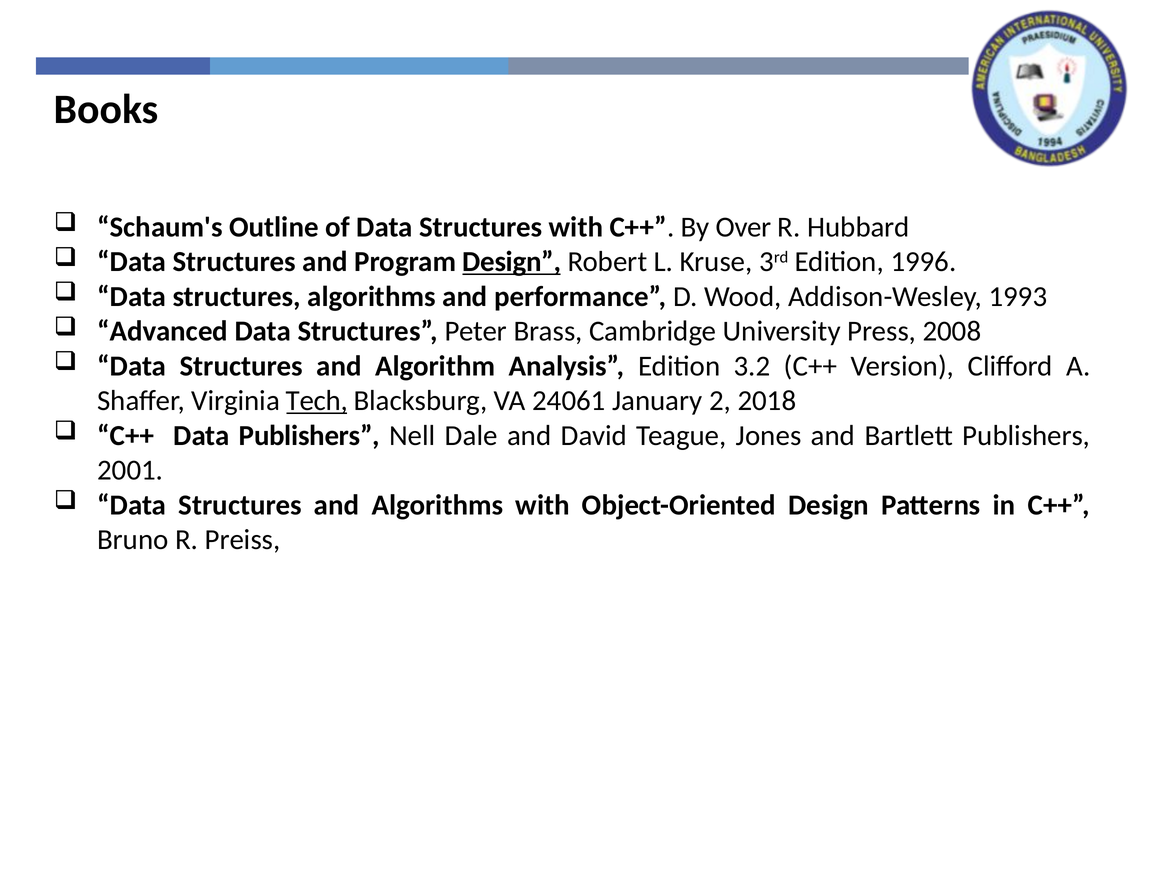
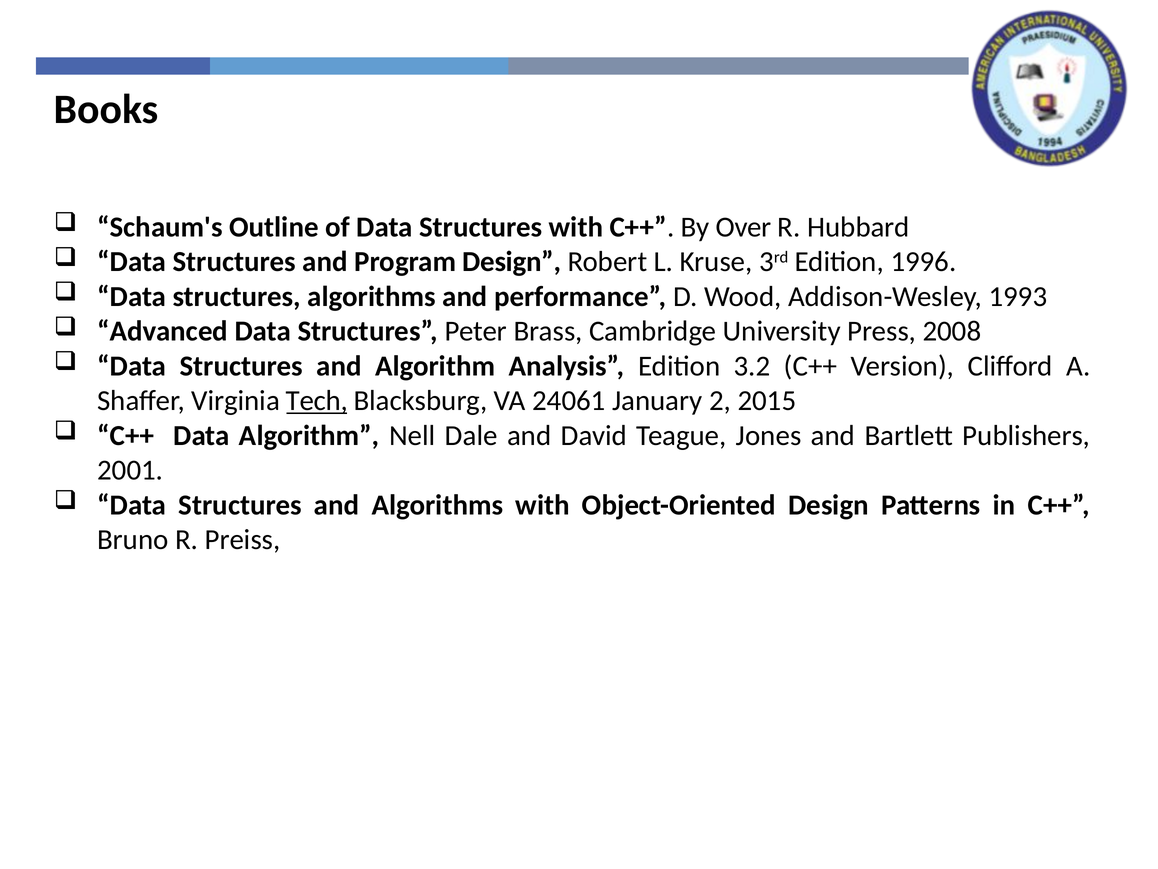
Design at (512, 262) underline: present -> none
2018: 2018 -> 2015
Data Publishers: Publishers -> Algorithm
